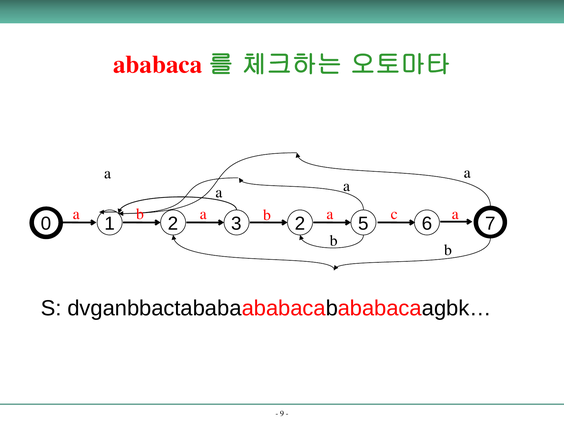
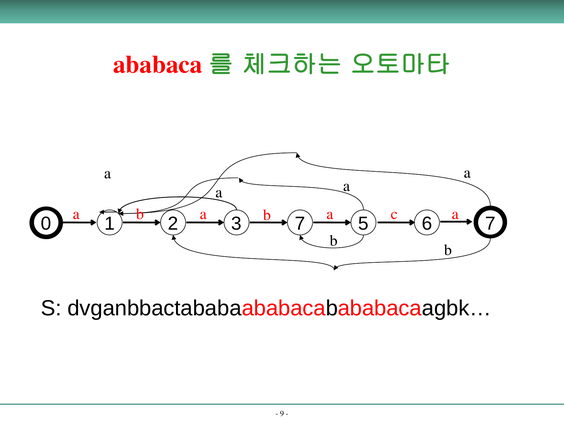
3 2: 2 -> 7
